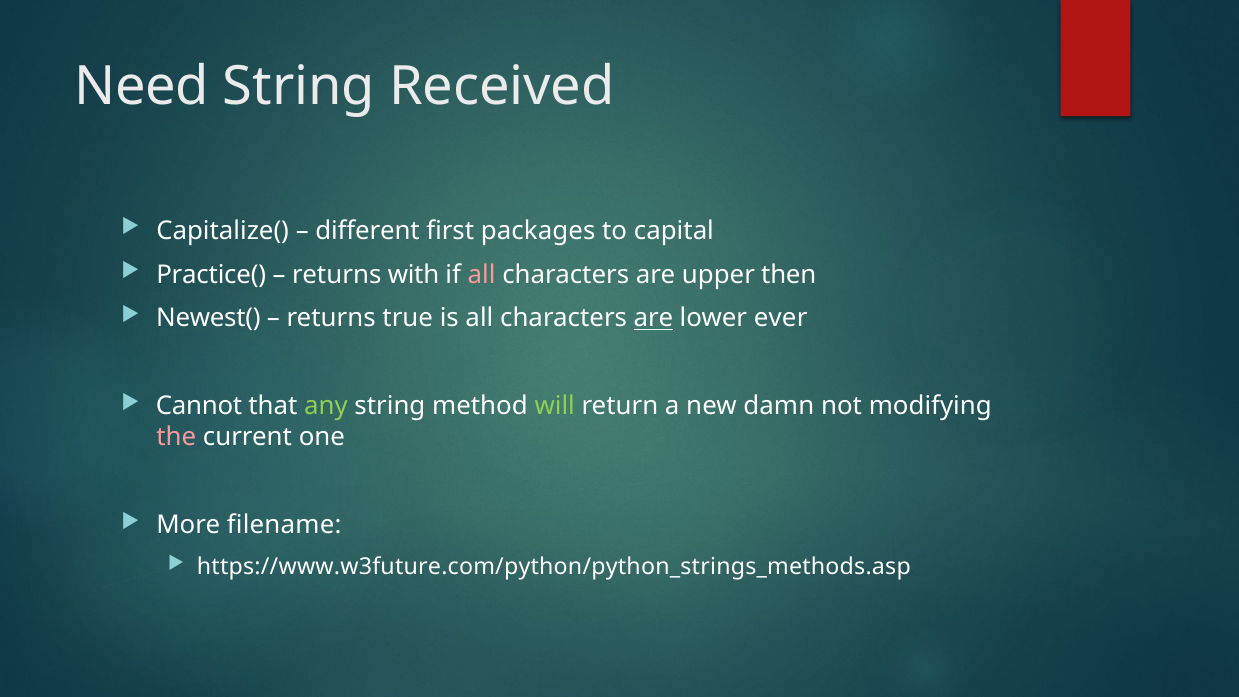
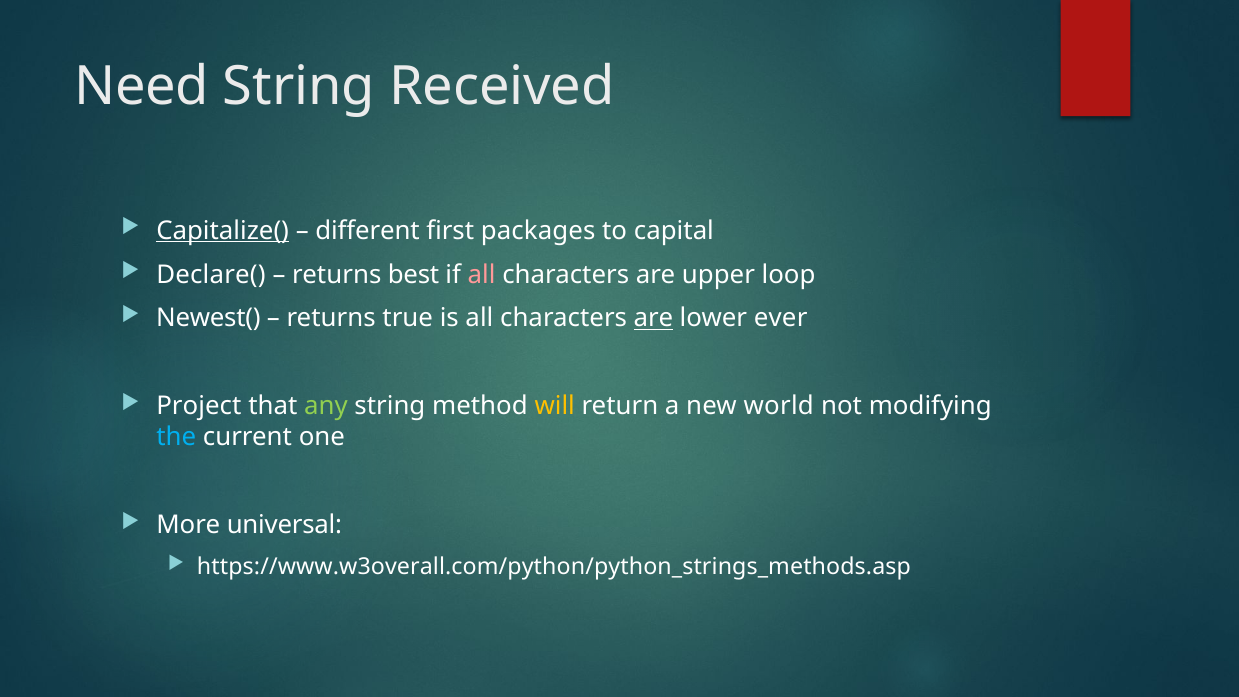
Capitalize( underline: none -> present
Practice(: Practice( -> Declare(
with: with -> best
then: then -> loop
Cannot: Cannot -> Project
will colour: light green -> yellow
damn: damn -> world
the colour: pink -> light blue
filename: filename -> universal
https://www.w3future.com/python/python_strings_methods.asp: https://www.w3future.com/python/python_strings_methods.asp -> https://www.w3overall.com/python/python_strings_methods.asp
